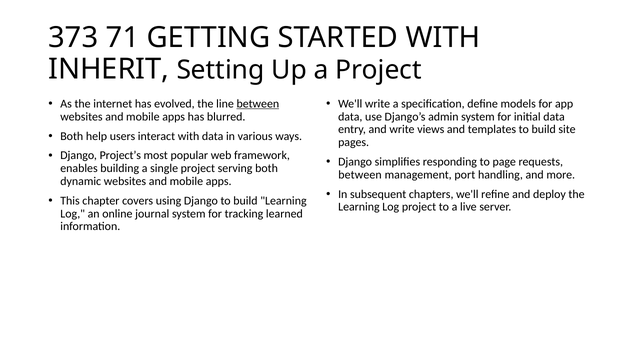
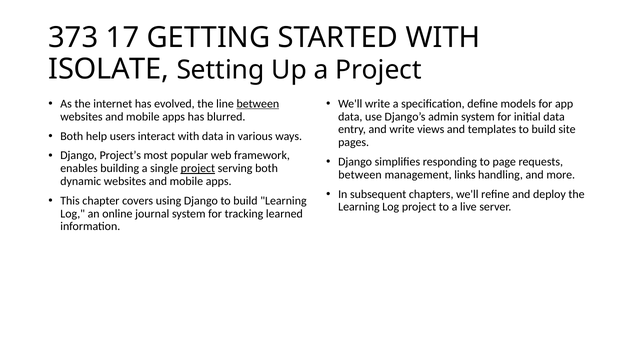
71: 71 -> 17
INHERIT: INHERIT -> ISOLATE
project at (198, 169) underline: none -> present
port: port -> links
